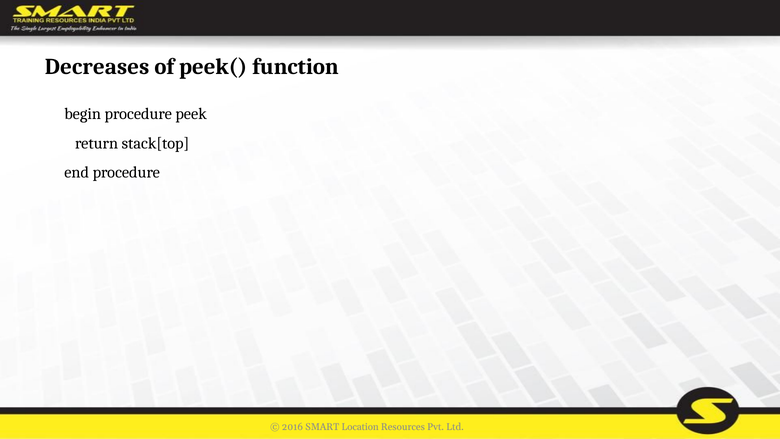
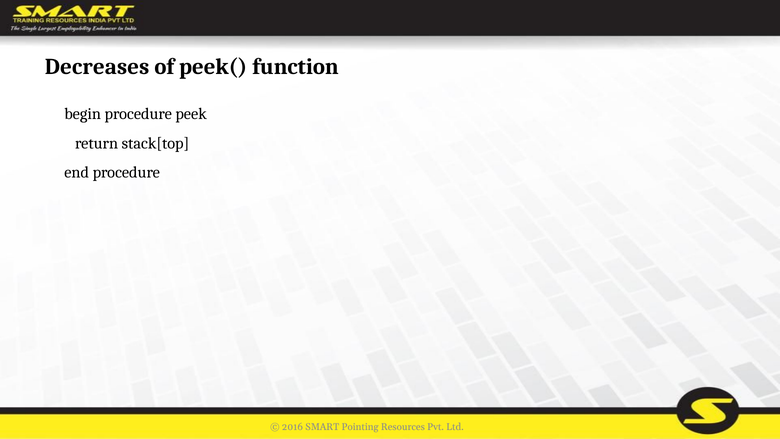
Location: Location -> Pointing
